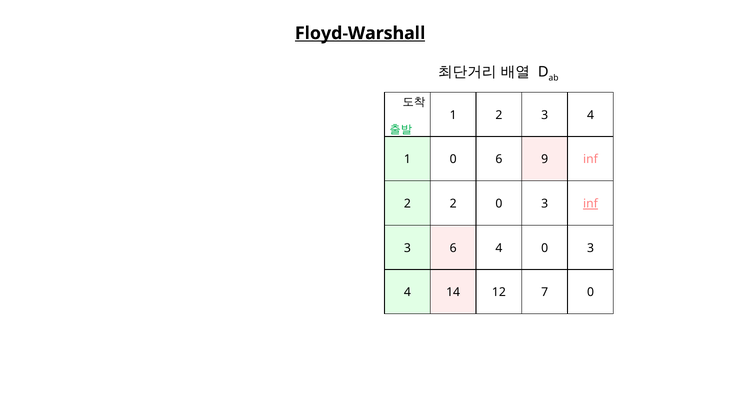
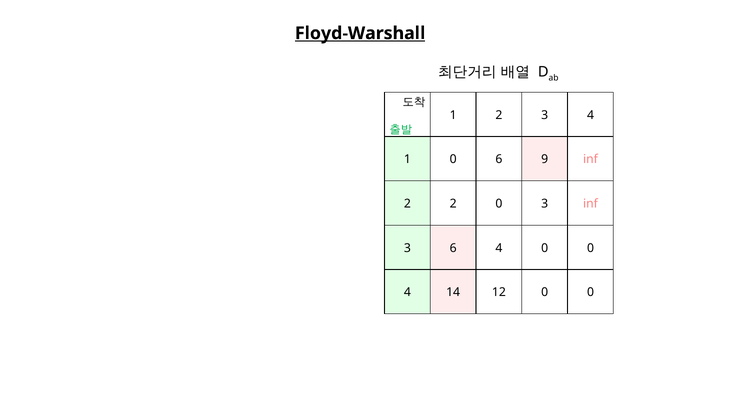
inf at (590, 203) underline: present -> none
4 0 3: 3 -> 0
12 7: 7 -> 0
